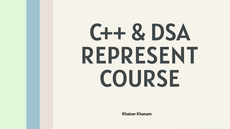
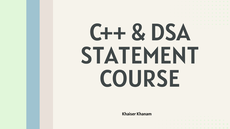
REPRESENT: REPRESENT -> STATEMENT
